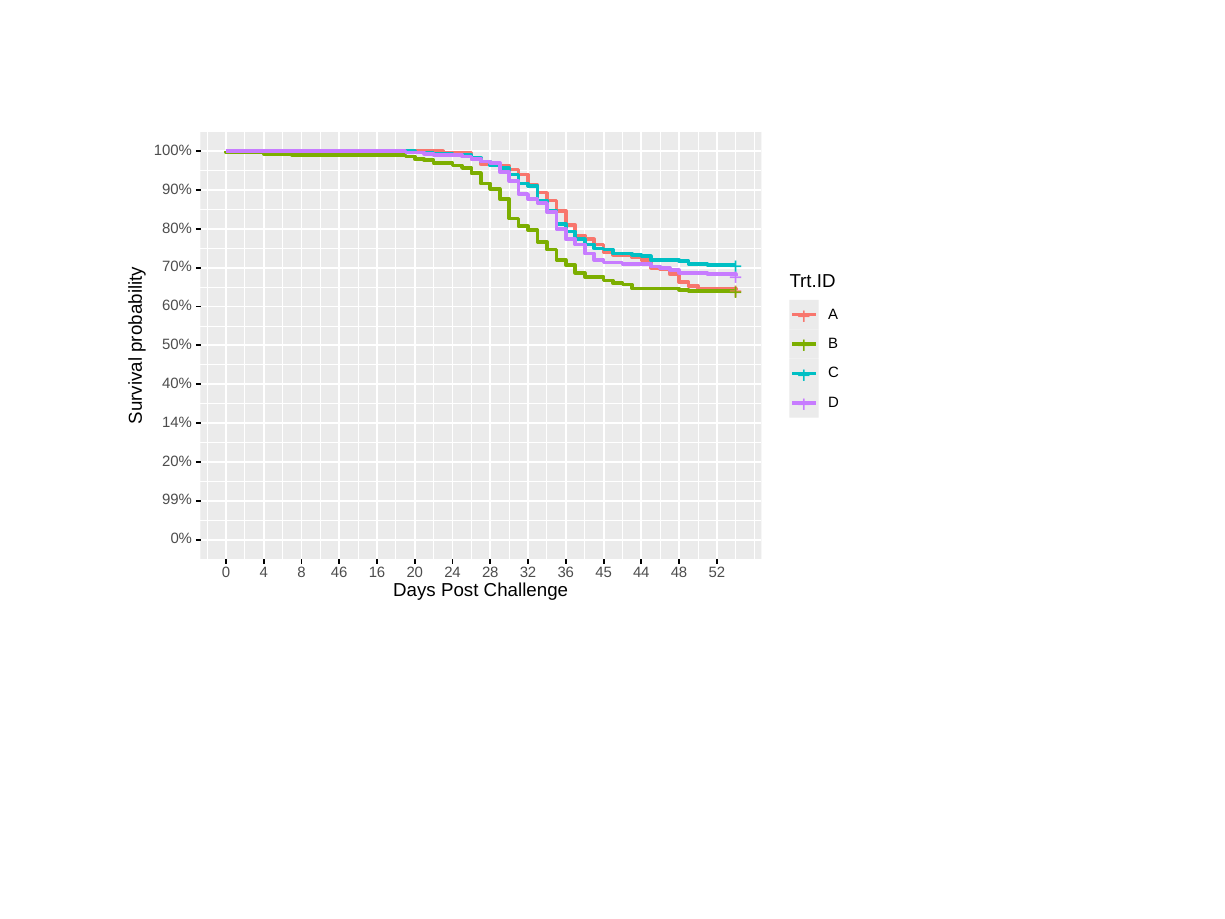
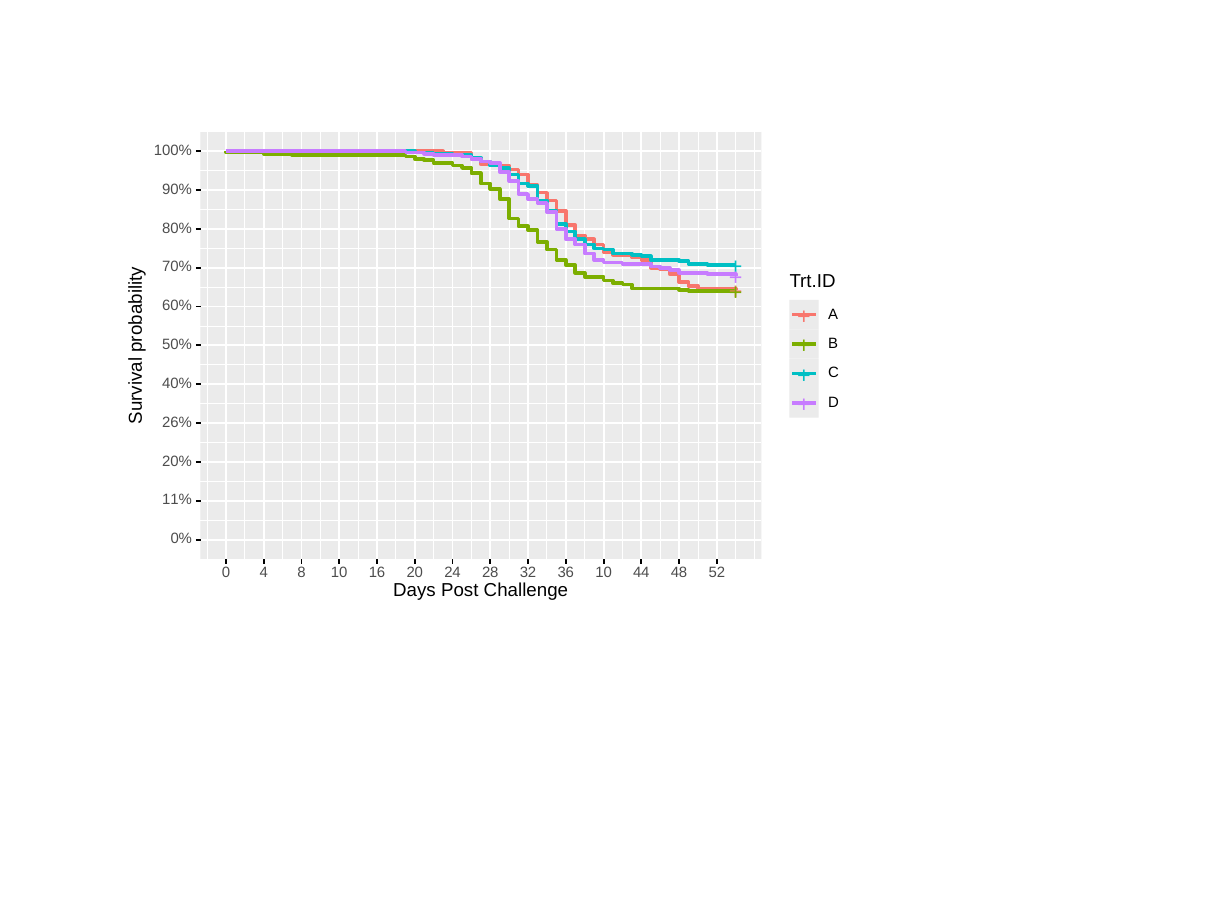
14%: 14% -> 26%
99%: 99% -> 11%
8 46: 46 -> 10
36 45: 45 -> 10
